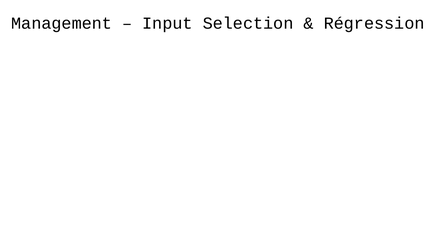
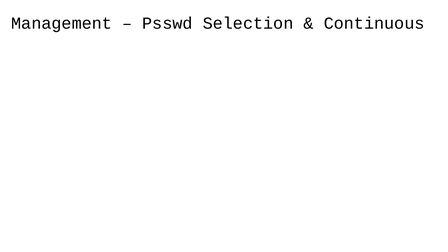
Input: Input -> Psswd
Régression: Régression -> Continuous
